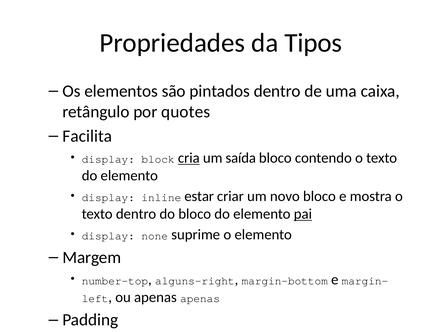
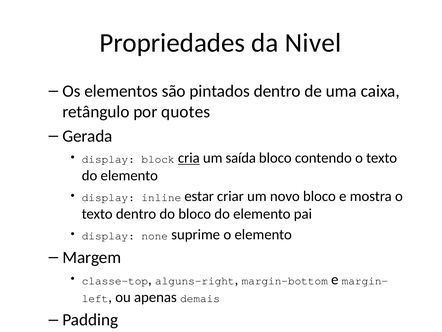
Tipos: Tipos -> Nivel
Facilita: Facilita -> Gerada
pai underline: present -> none
number-top: number-top -> classe-top
apenas apenas: apenas -> demais
